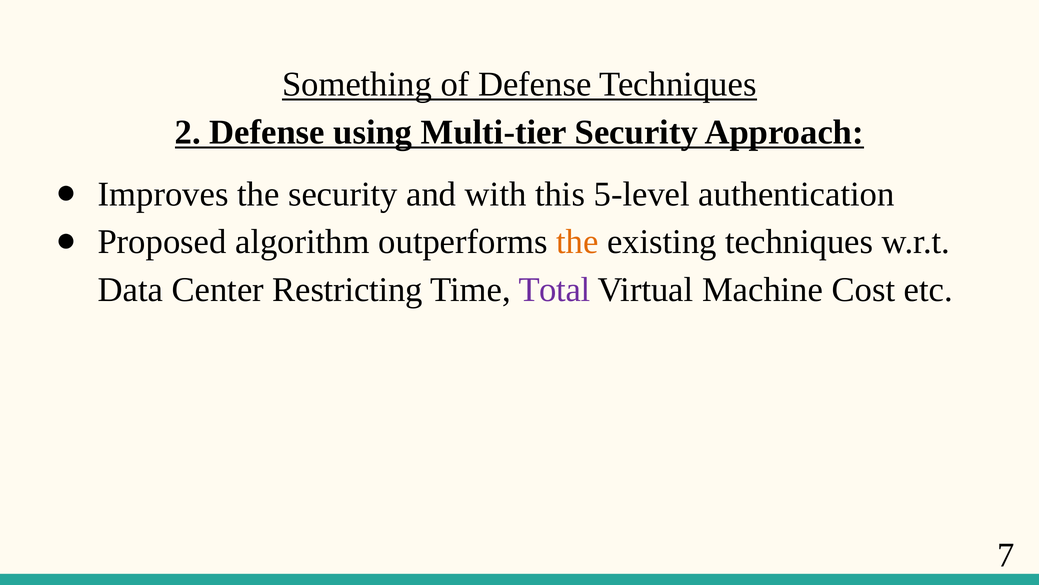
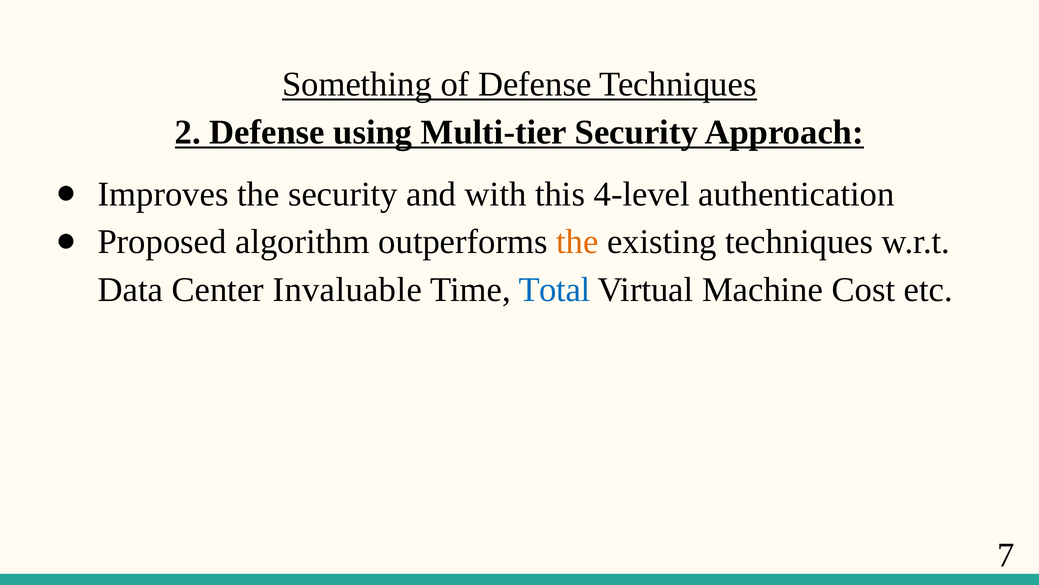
5-level: 5-level -> 4-level
Restricting: Restricting -> Invaluable
Total colour: purple -> blue
